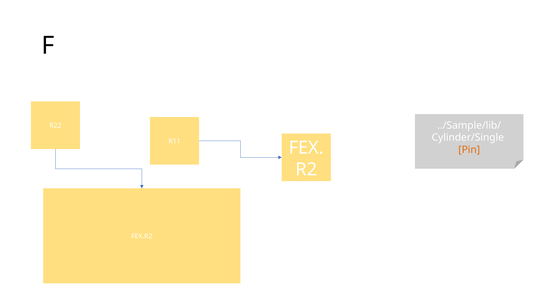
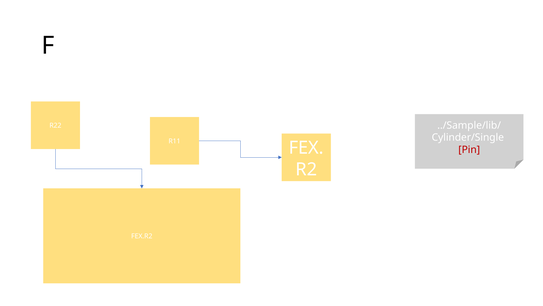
Pin colour: orange -> red
